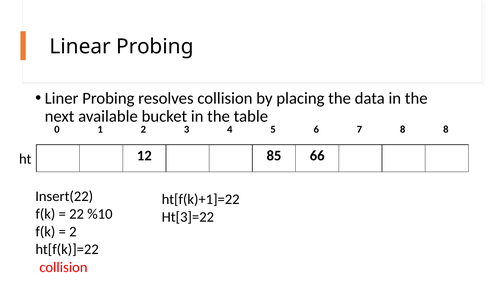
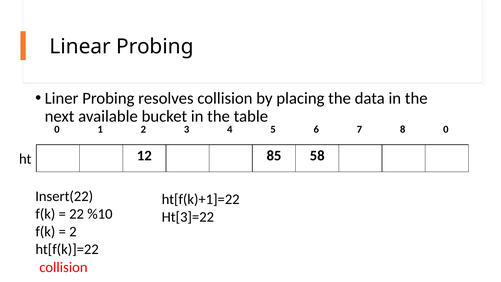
8 8: 8 -> 0
66: 66 -> 58
